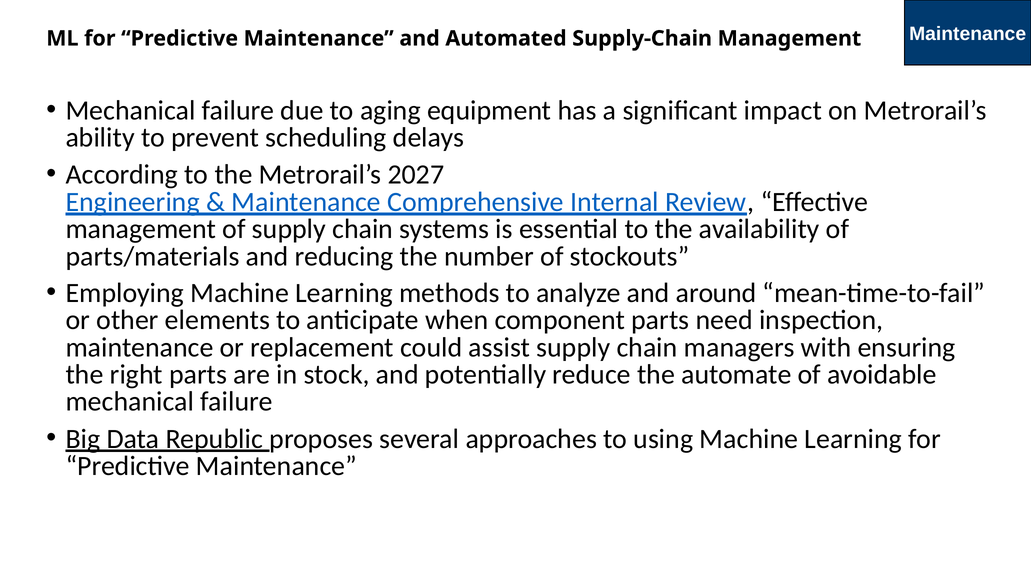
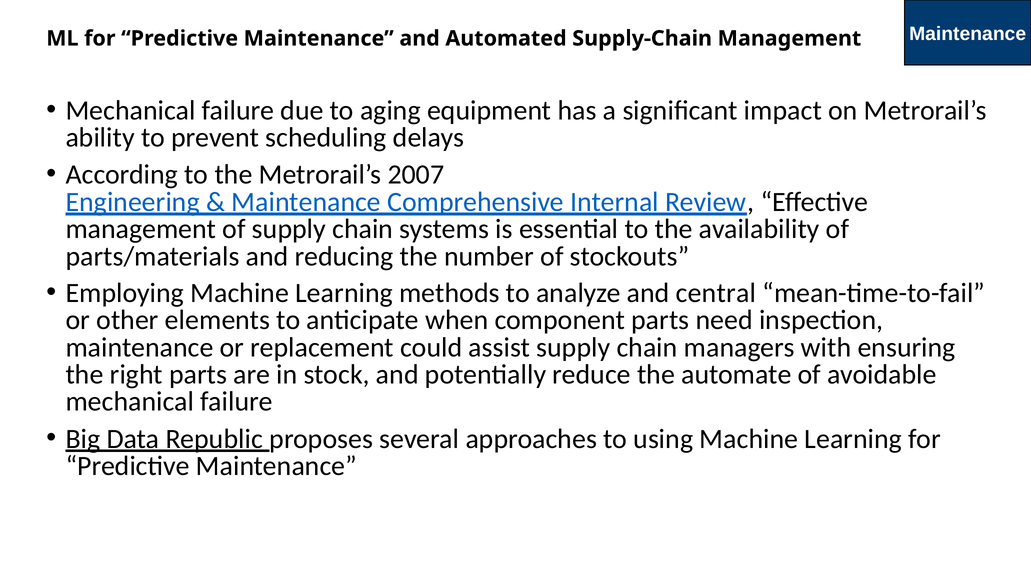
2027: 2027 -> 2007
around: around -> central
